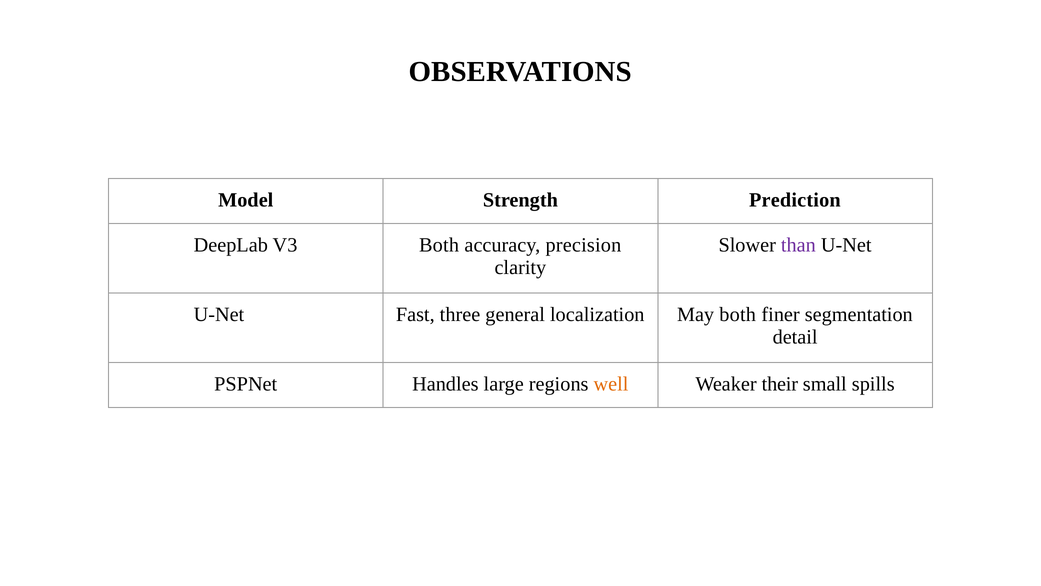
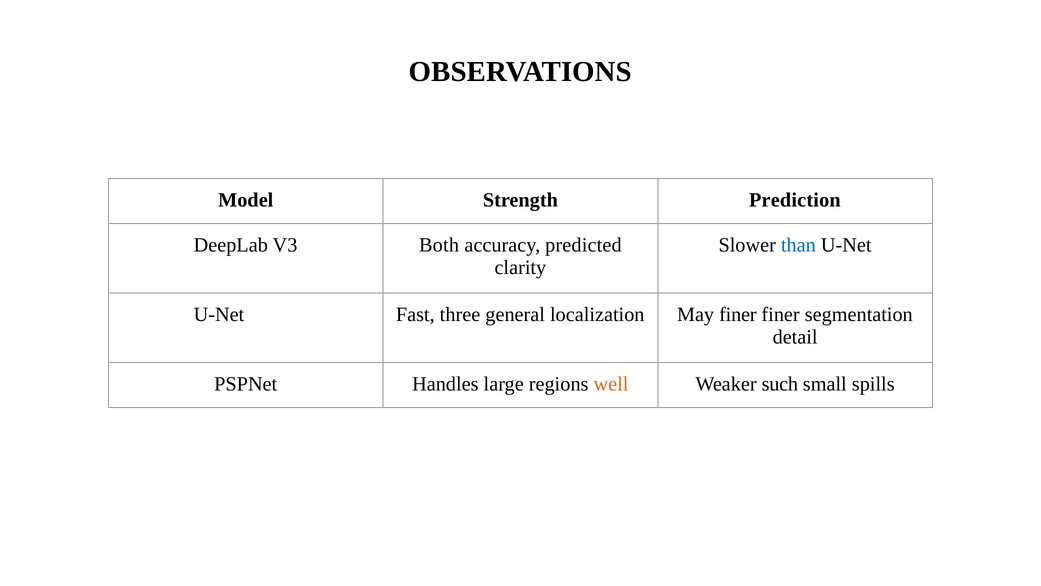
precision: precision -> predicted
than colour: purple -> blue
May both: both -> finer
their: their -> such
